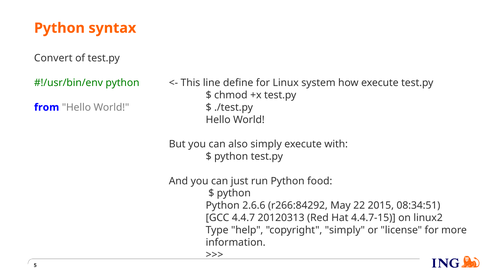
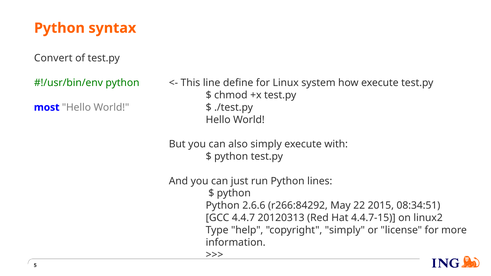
from: from -> most
food: food -> lines
